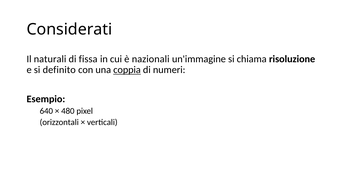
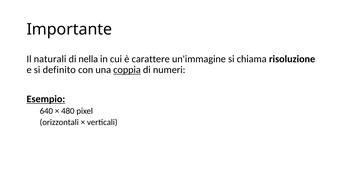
Considerati: Considerati -> Importante
fissa: fissa -> nella
nazionali: nazionali -> carattere
Esempio underline: none -> present
